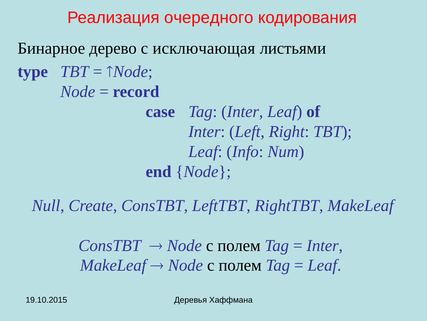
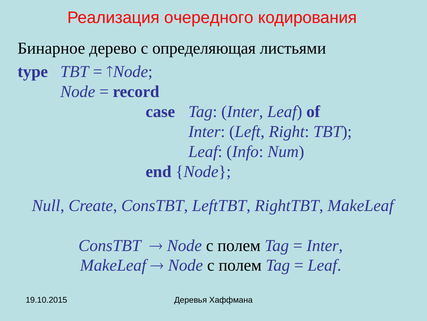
исключающая: исключающая -> определяющая
